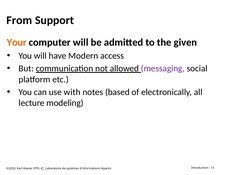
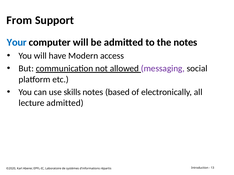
Your colour: orange -> blue
the given: given -> notes
with: with -> skills
lecture modeling: modeling -> admitted
